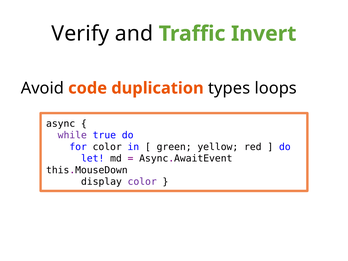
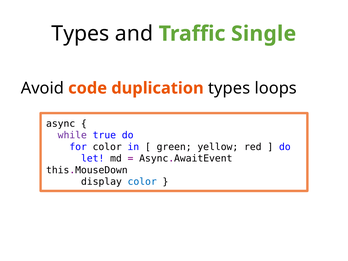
Verify at (80, 34): Verify -> Types
Invert: Invert -> Single
color at (142, 182) colour: purple -> blue
